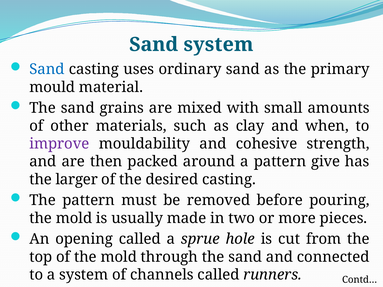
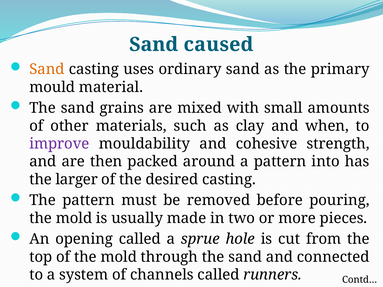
Sand system: system -> caused
Sand at (47, 69) colour: blue -> orange
give: give -> into
